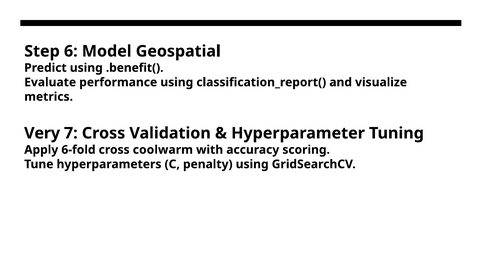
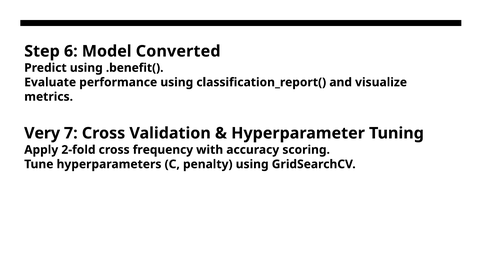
Geospatial: Geospatial -> Converted
6-fold: 6-fold -> 2-fold
coolwarm: coolwarm -> frequency
